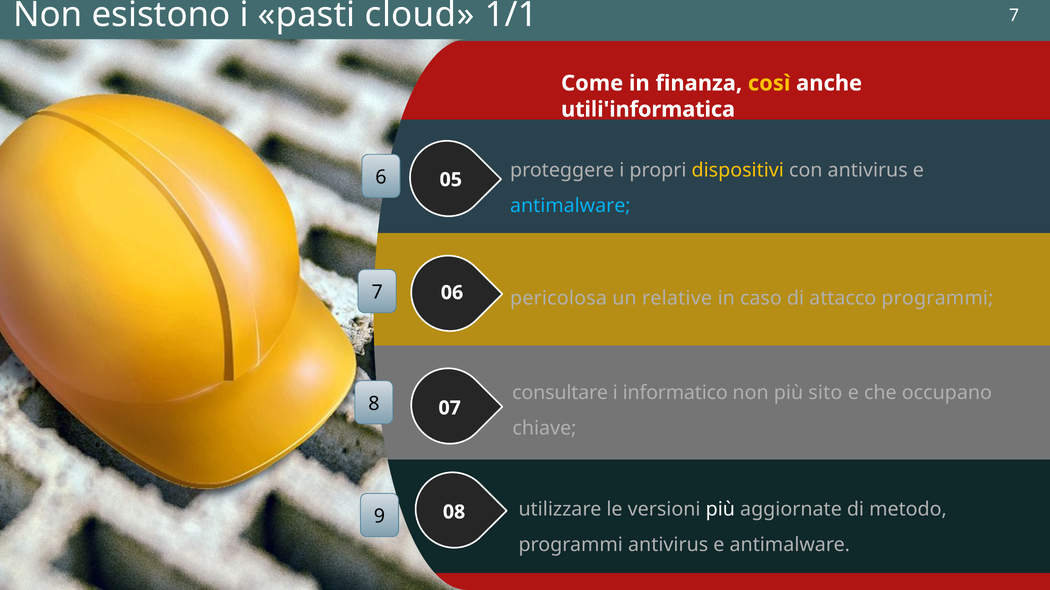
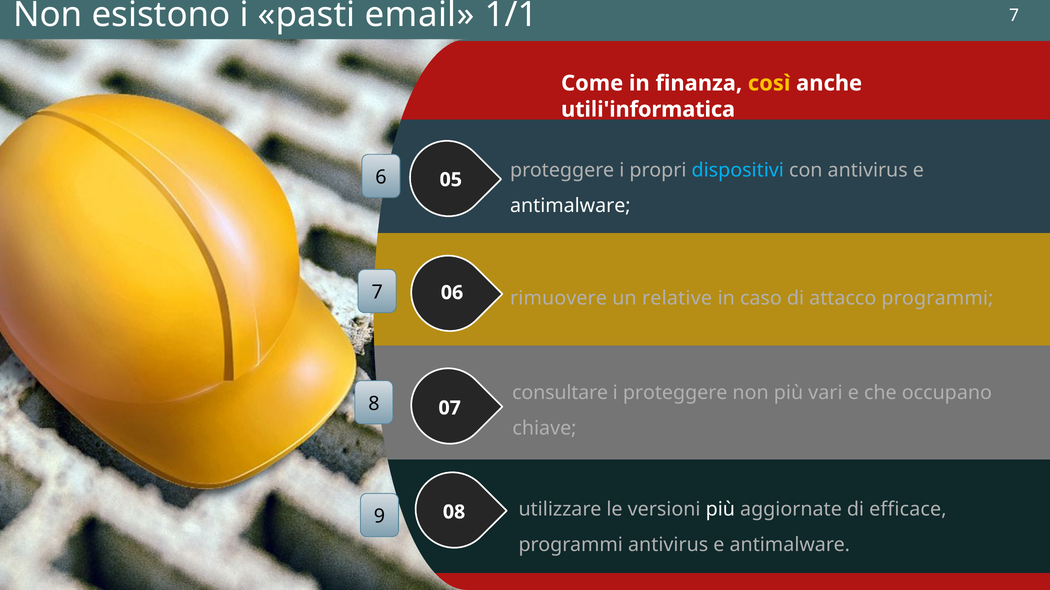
cloud: cloud -> email
dispositivi colour: yellow -> light blue
antimalware at (570, 206) colour: light blue -> white
pericolosa: pericolosa -> rimuovere
i informatico: informatico -> proteggere
sito: sito -> vari
metodo: metodo -> efficace
